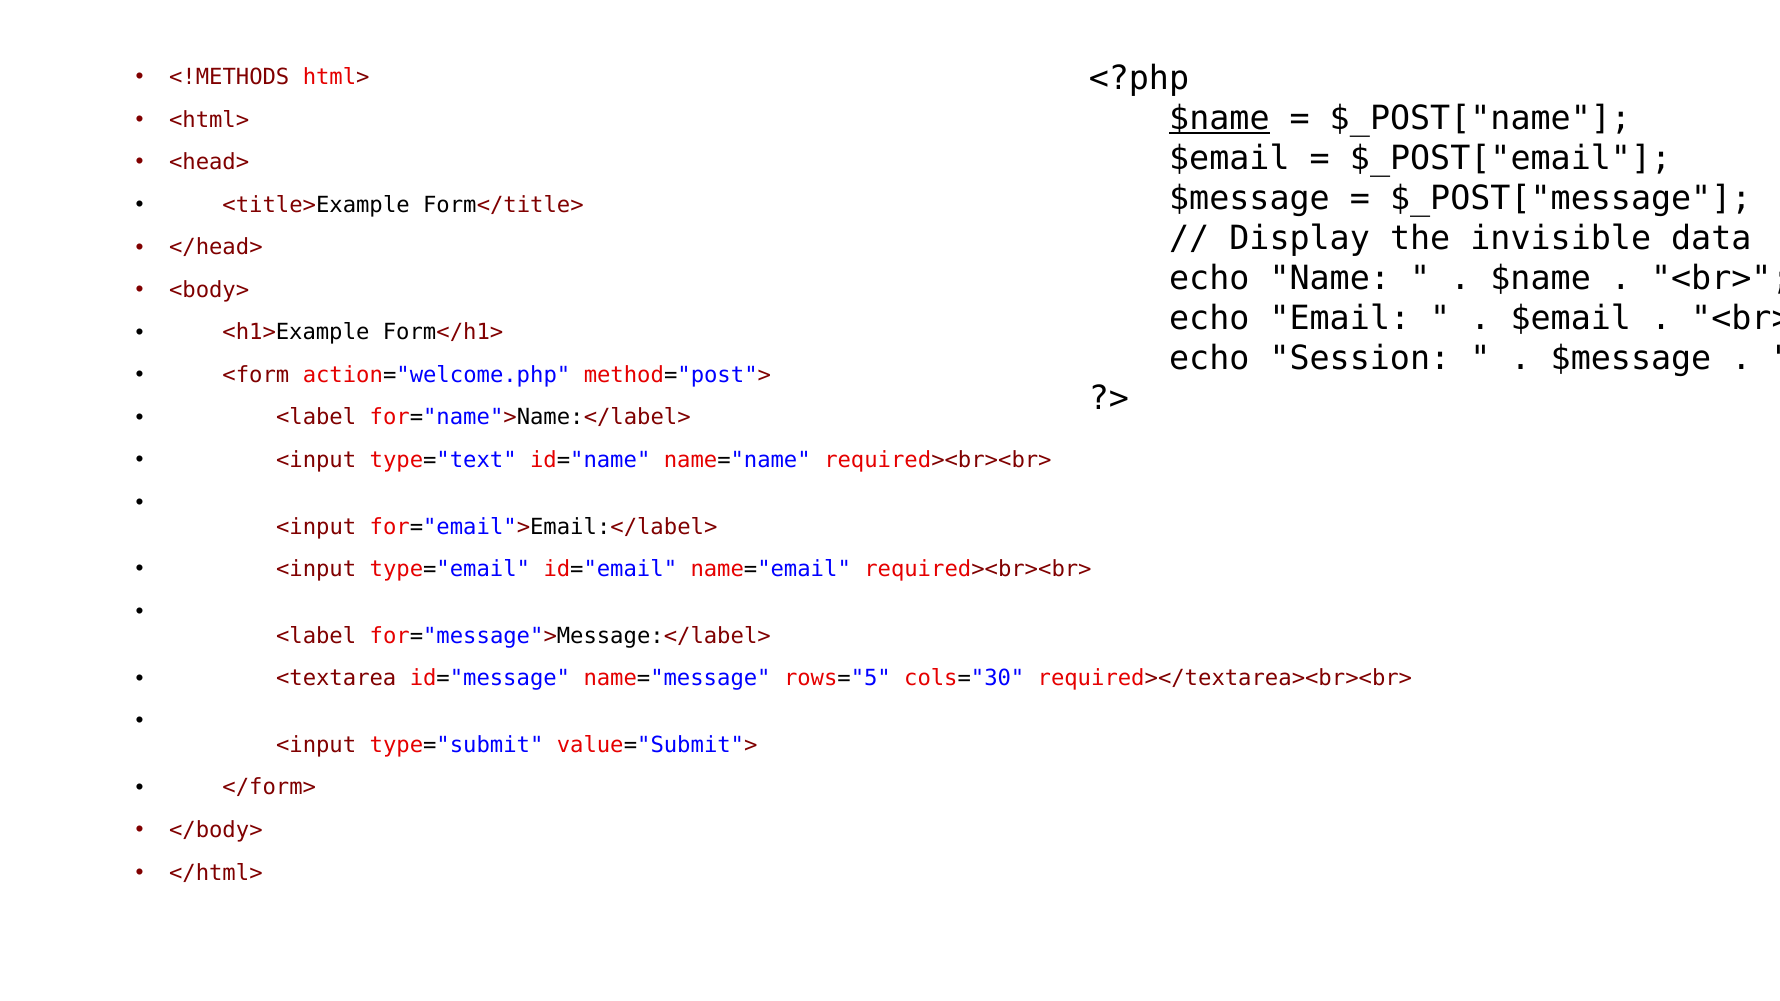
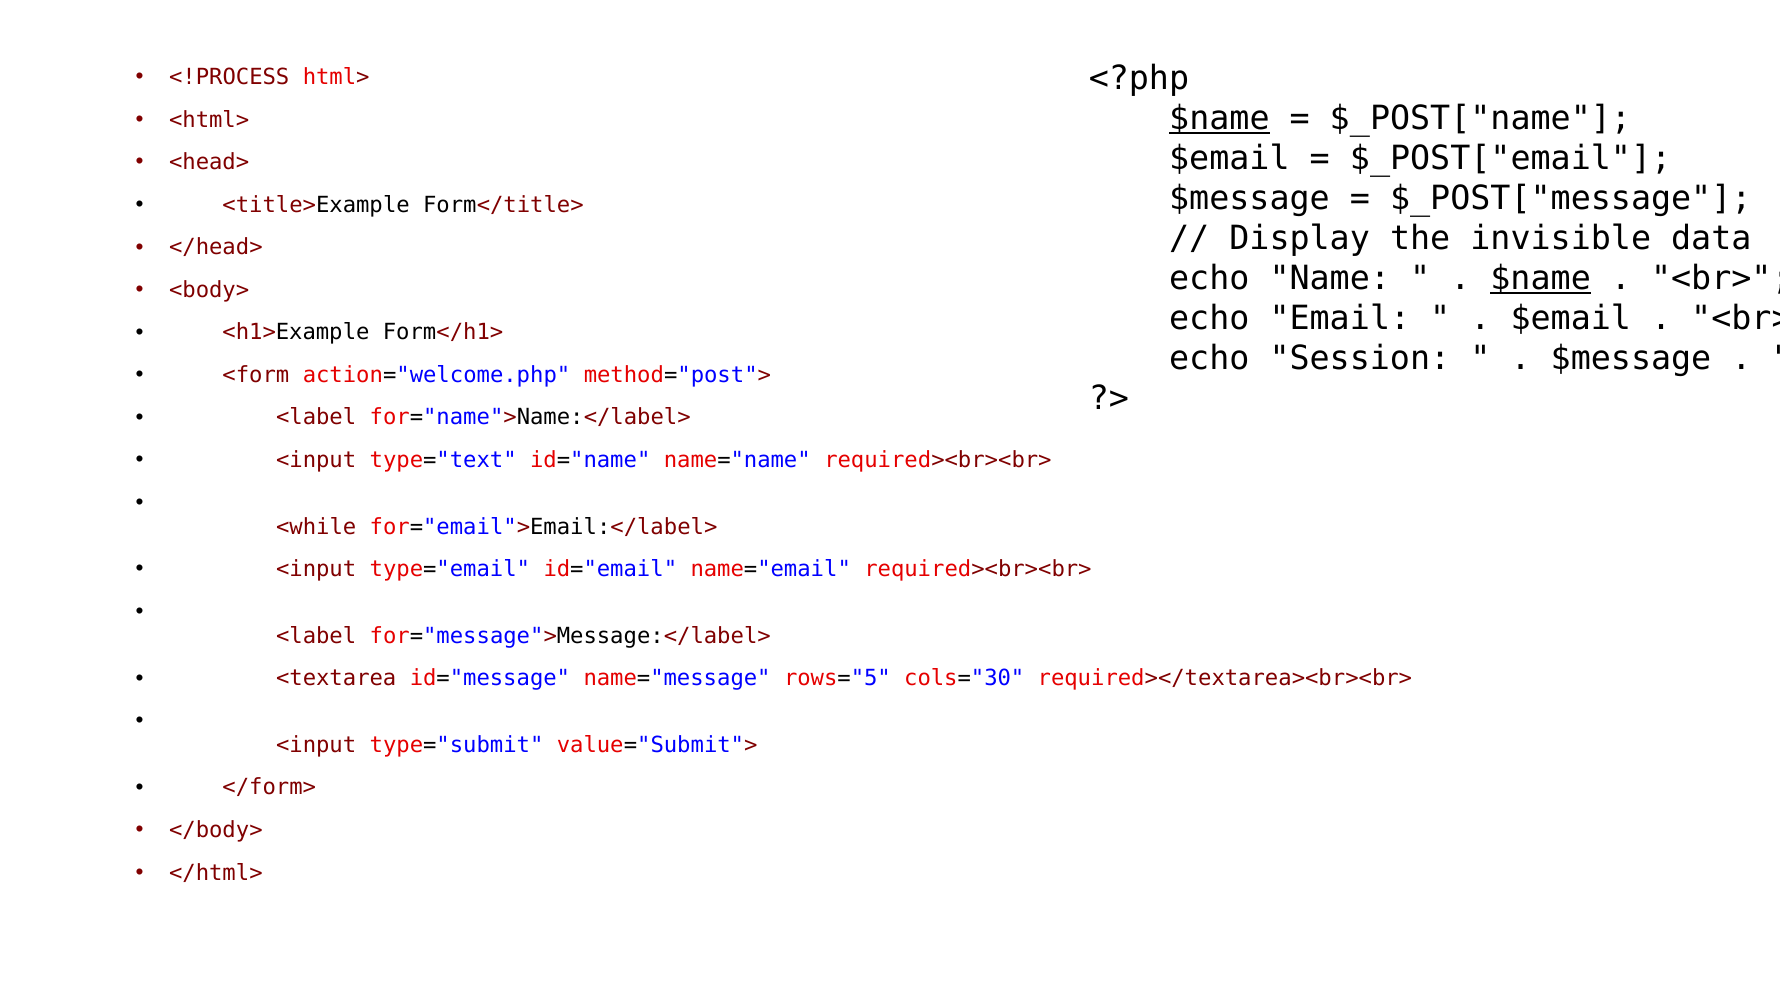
<!METHODS: <!METHODS -> <!PROCESS
$name at (1541, 279) underline: none -> present
<input at (316, 527): <input -> <while
